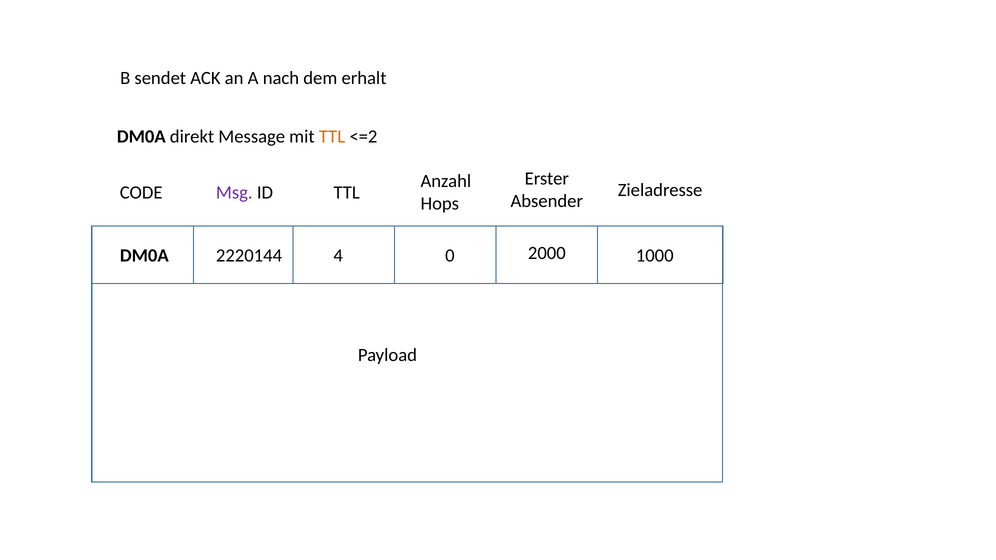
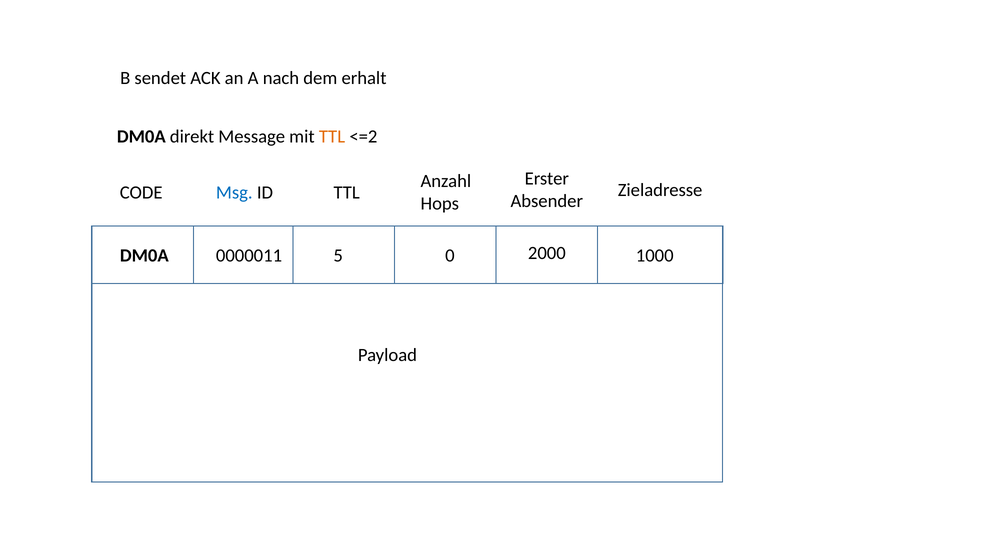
Msg colour: purple -> blue
2220144: 2220144 -> 0000011
4: 4 -> 5
